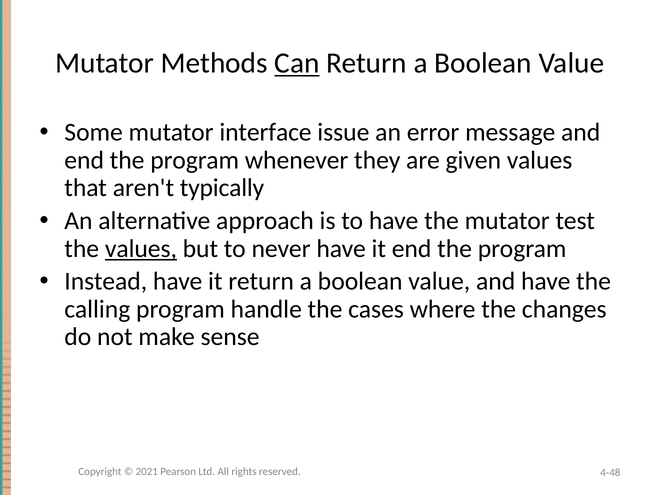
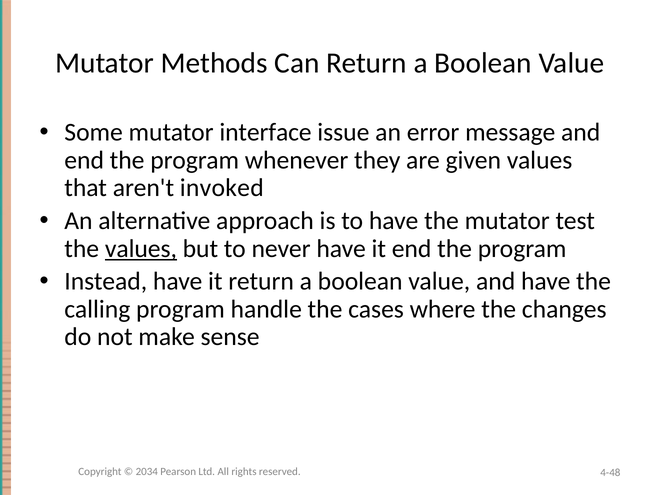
Can underline: present -> none
typically: typically -> invoked
2021: 2021 -> 2034
